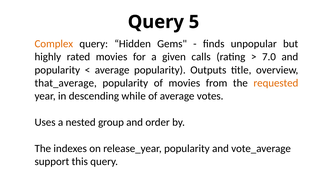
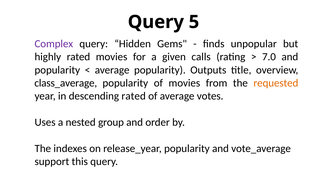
Complex colour: orange -> purple
that_average: that_average -> class_average
descending while: while -> rated
